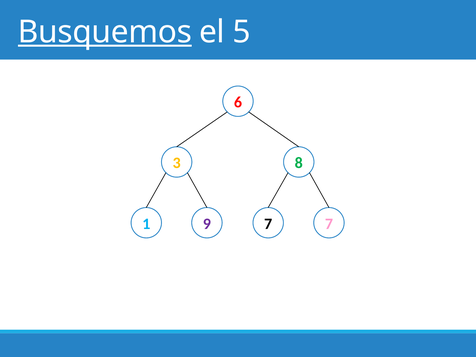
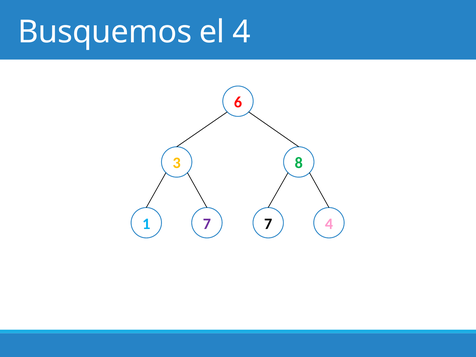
Busquemos underline: present -> none
el 5: 5 -> 4
1 9: 9 -> 7
7 7: 7 -> 4
